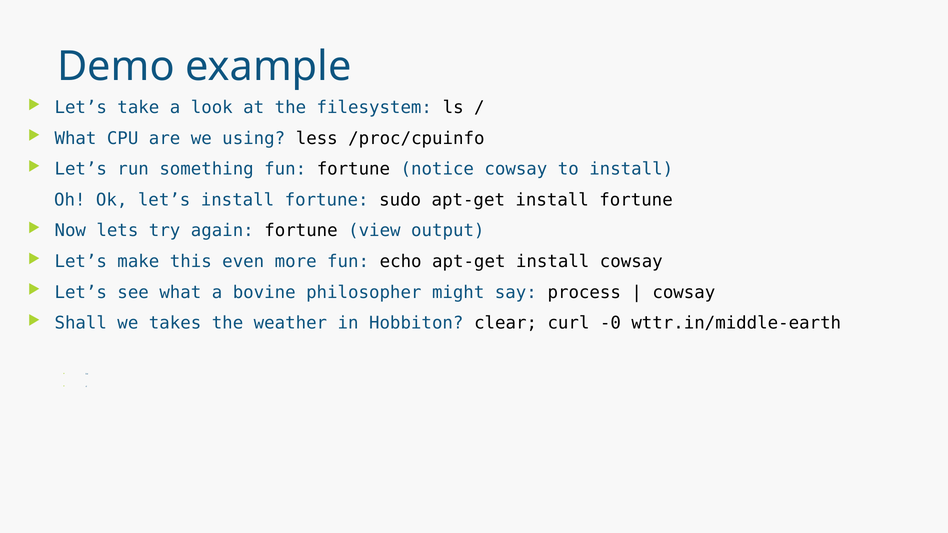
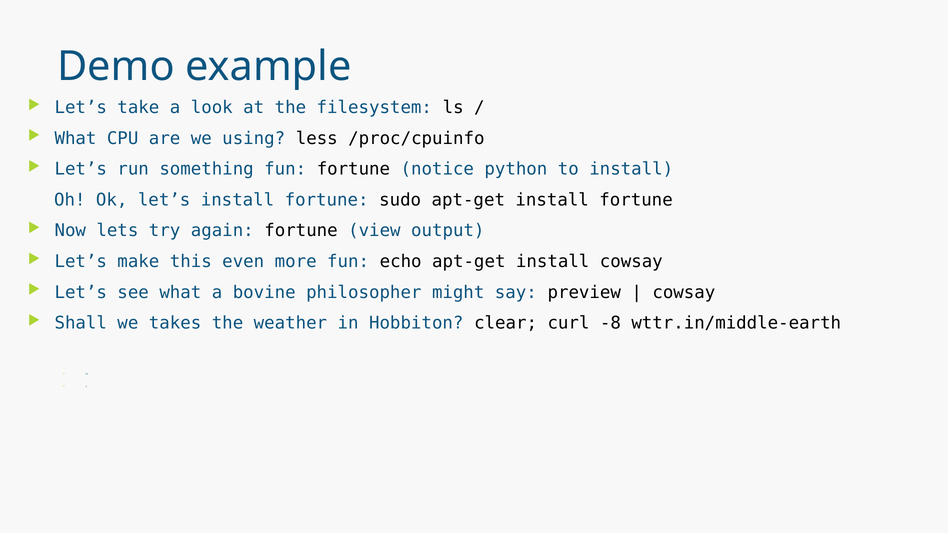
notice cowsay: cowsay -> python
process: process -> preview
-0: -0 -> -8
